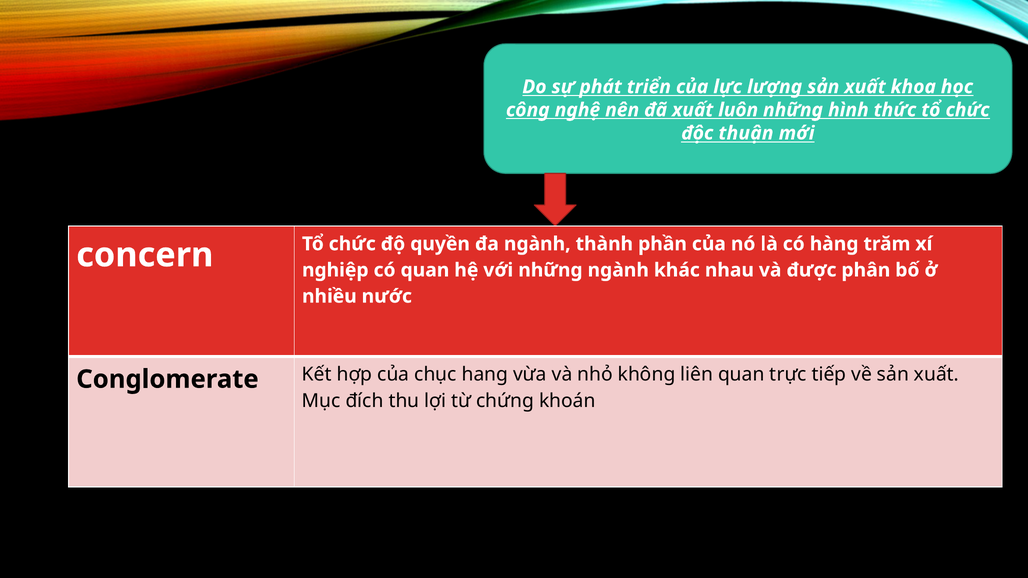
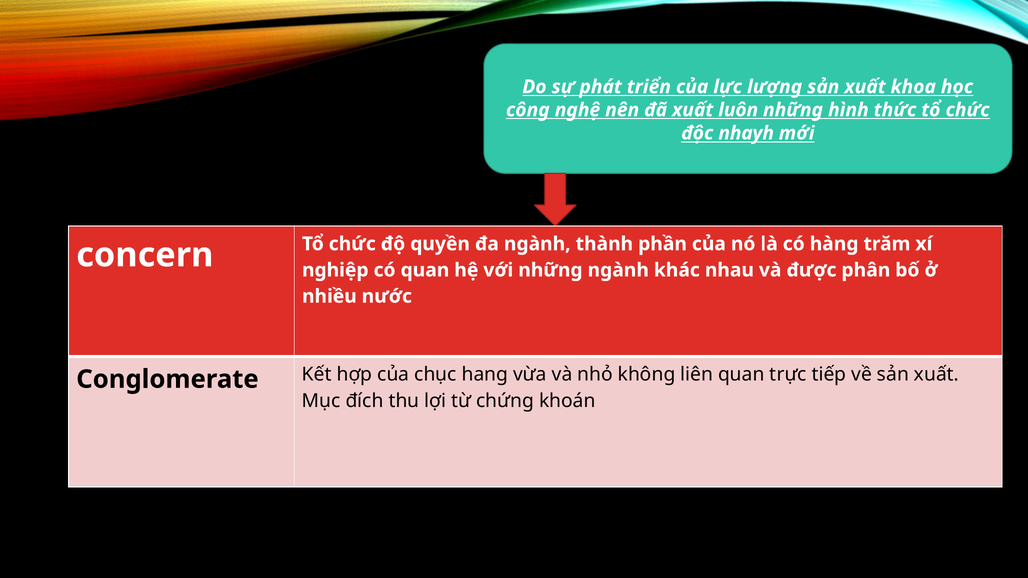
thuận: thuận -> nhayh
